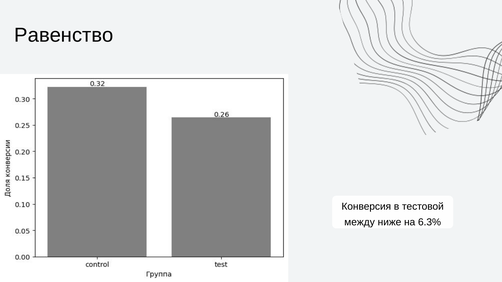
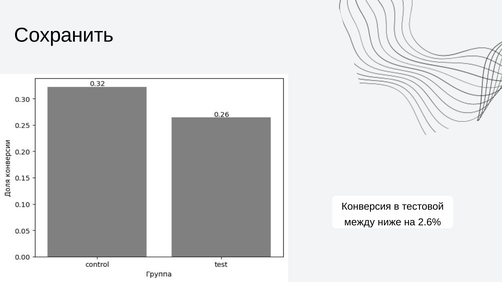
Равенство: Равенство -> Сохранить
6.3%: 6.3% -> 2.6%
